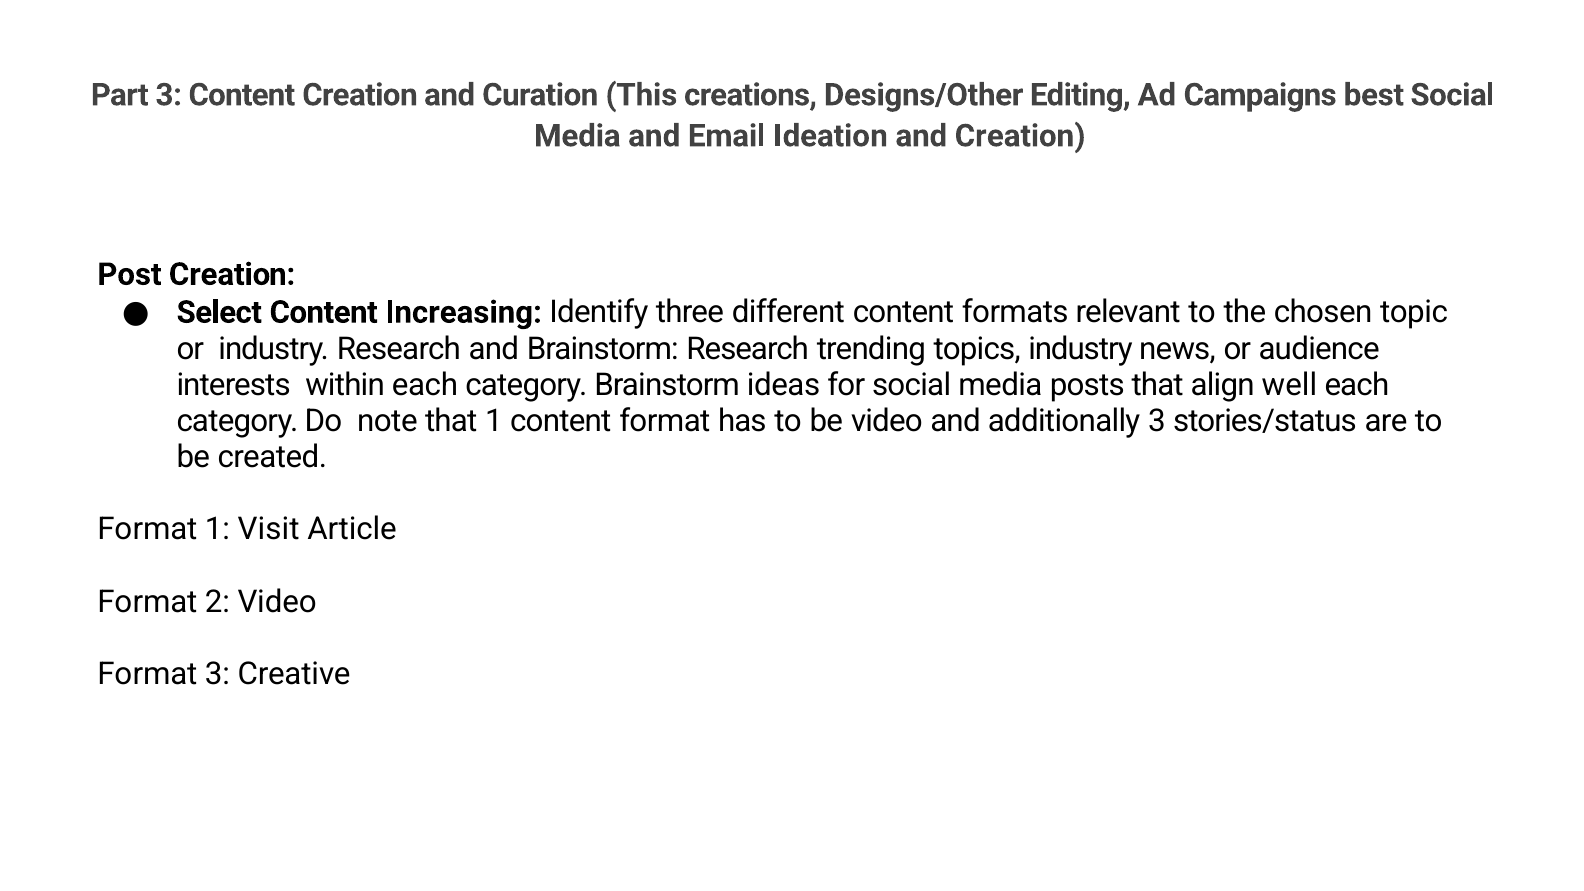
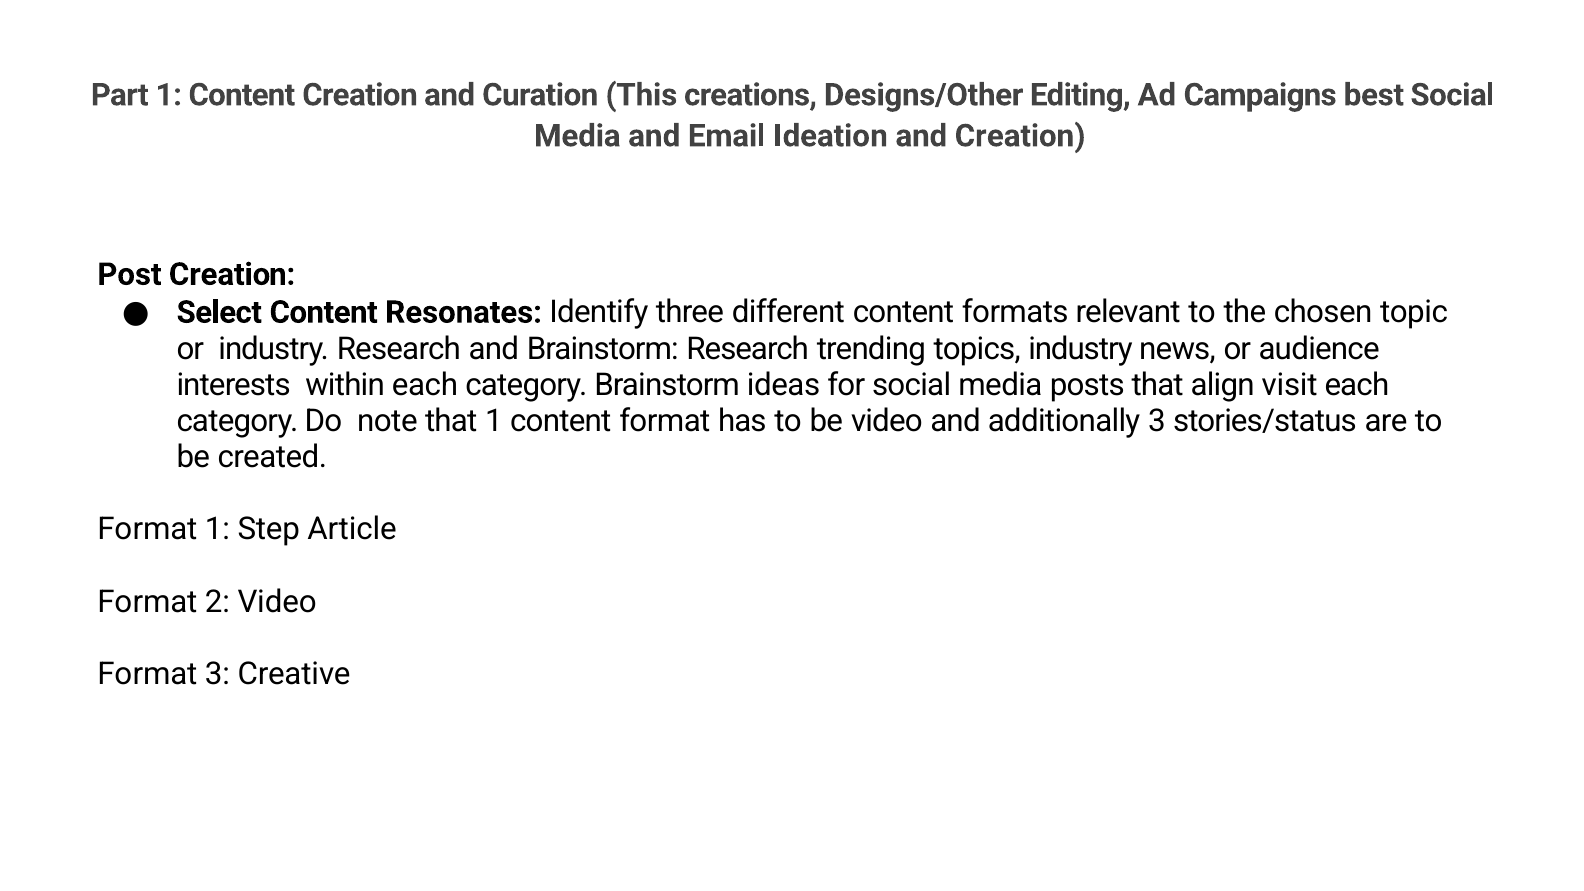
Part 3: 3 -> 1
Increasing: Increasing -> Resonates
well: well -> visit
Visit: Visit -> Step
